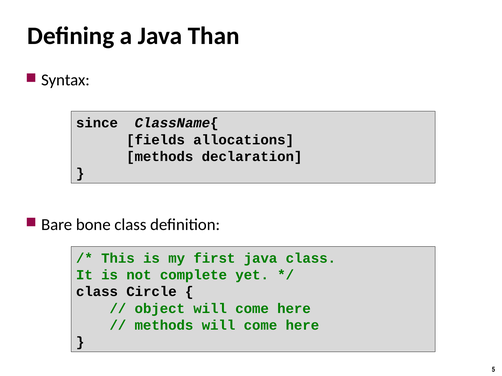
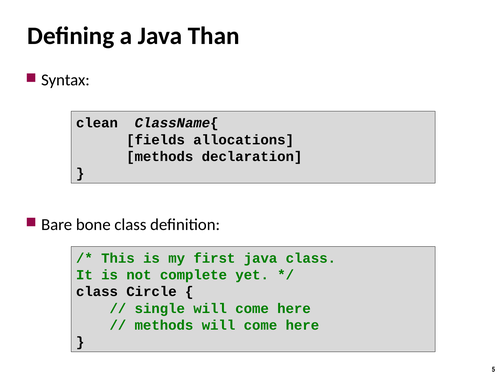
since: since -> clean
object: object -> single
